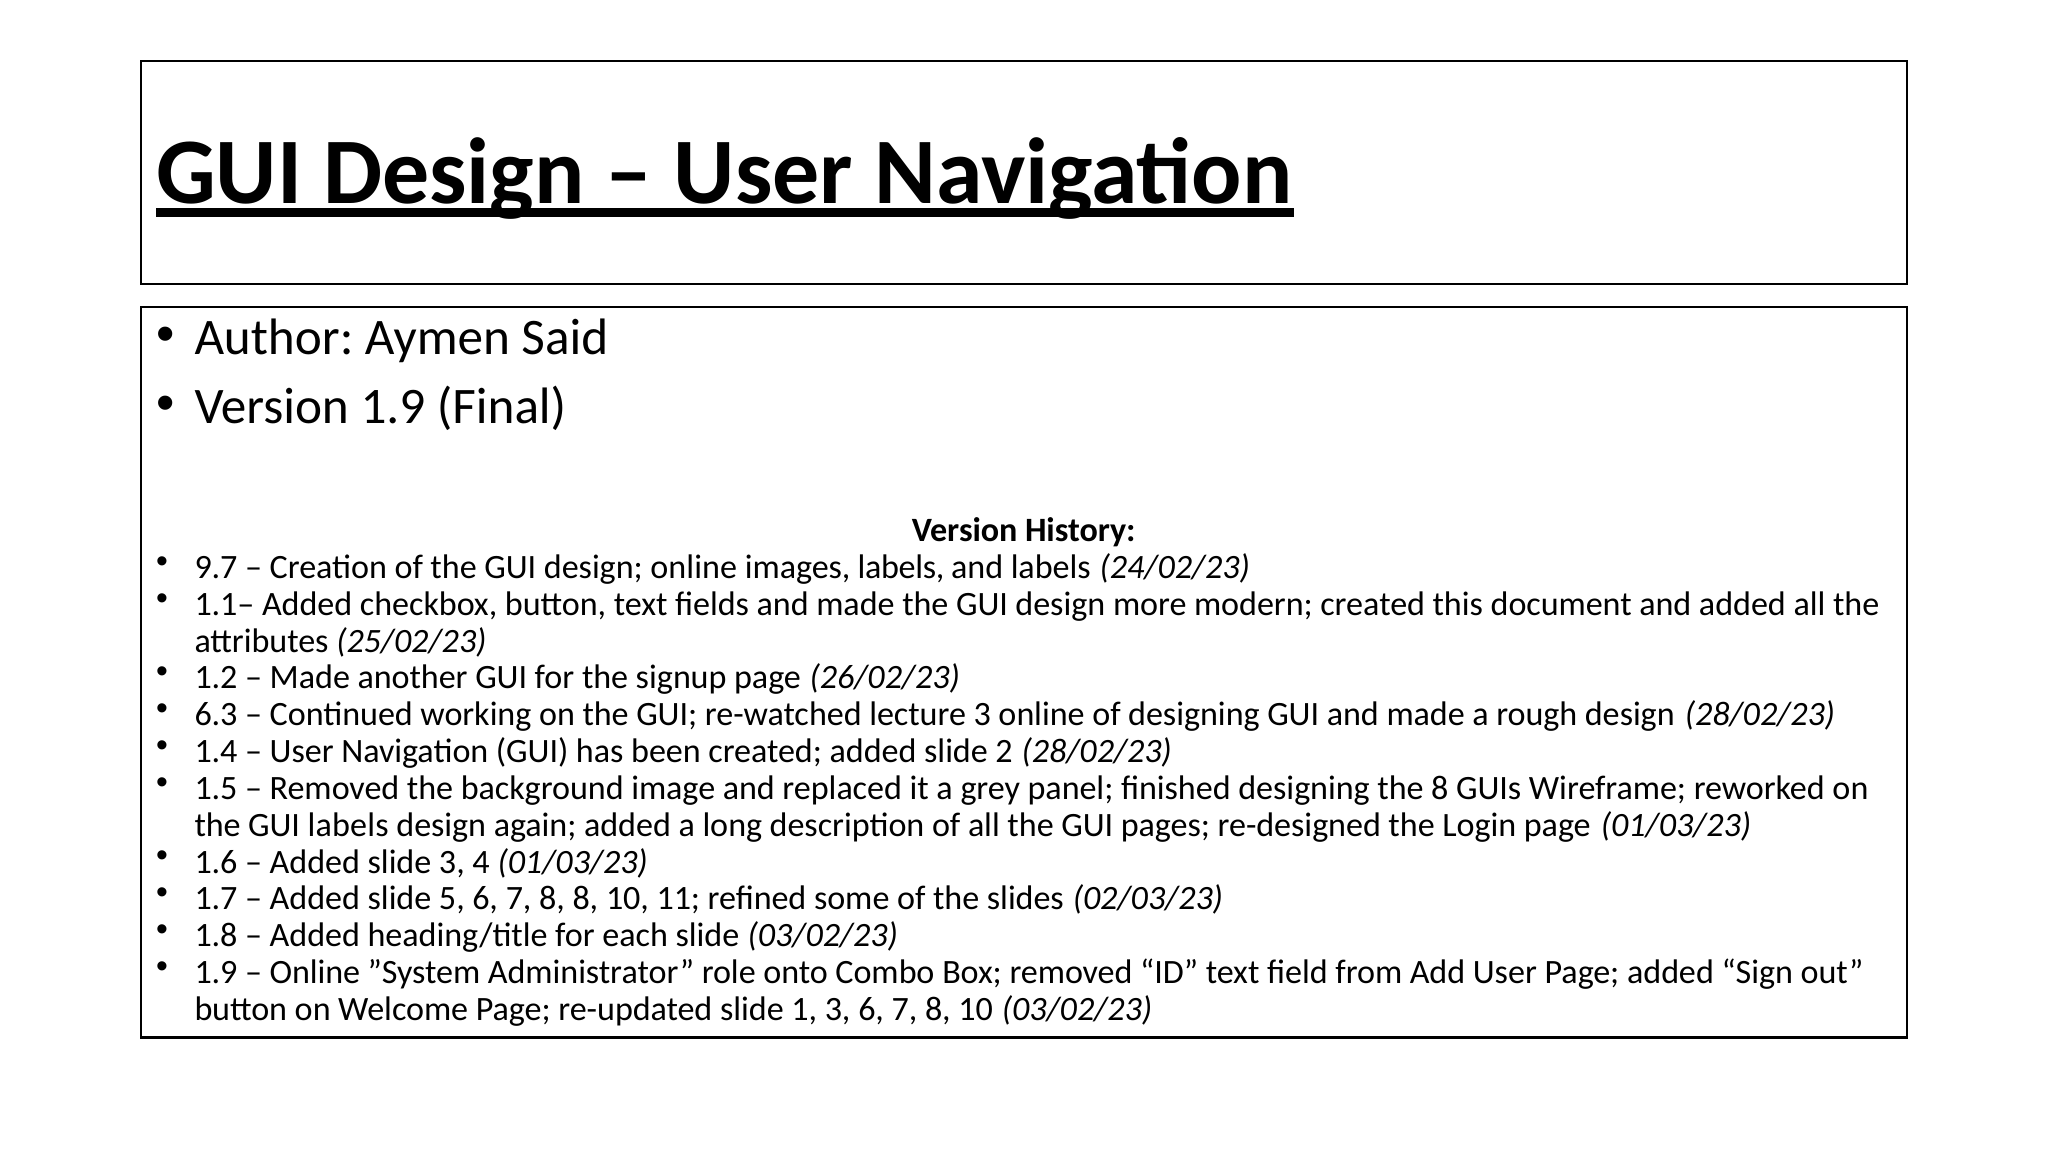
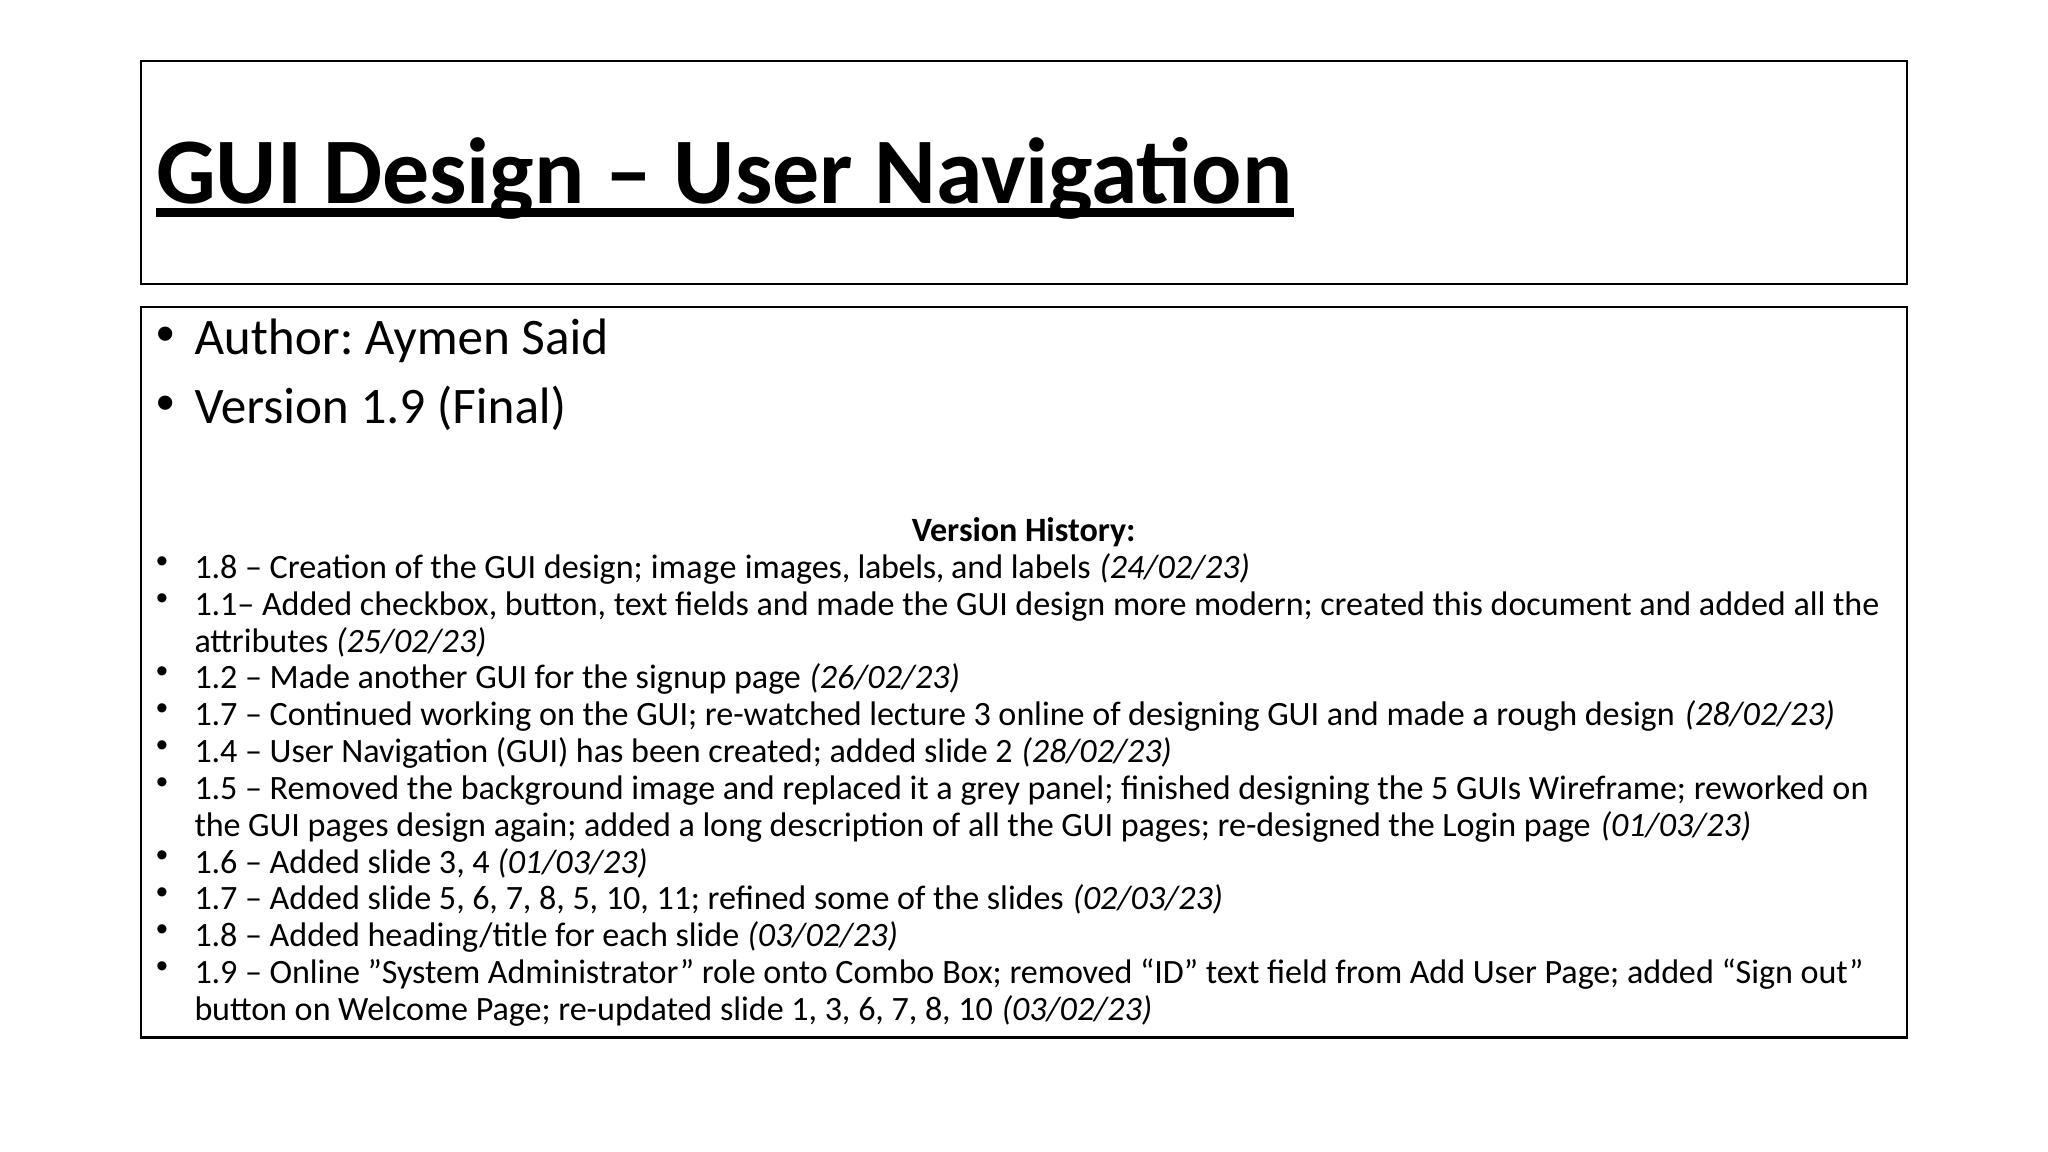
9.7 at (216, 567): 9.7 -> 1.8
design online: online -> image
6.3 at (216, 714): 6.3 -> 1.7
the 8: 8 -> 5
labels at (348, 825): labels -> pages
8 8: 8 -> 5
